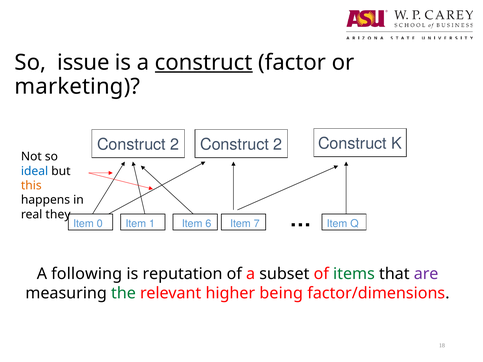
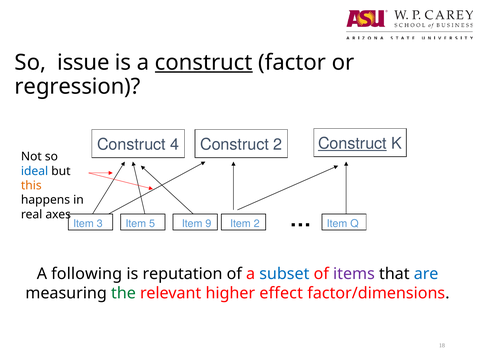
marketing: marketing -> regression
2 at (175, 145): 2 -> 4
Construct at (352, 144) underline: none -> present
they: they -> axes
0: 0 -> 3
1: 1 -> 5
6: 6 -> 9
Item 7: 7 -> 2
subset colour: black -> blue
items colour: green -> purple
are colour: purple -> blue
being: being -> effect
